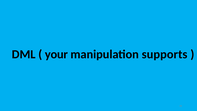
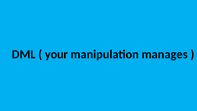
supports: supports -> manages
